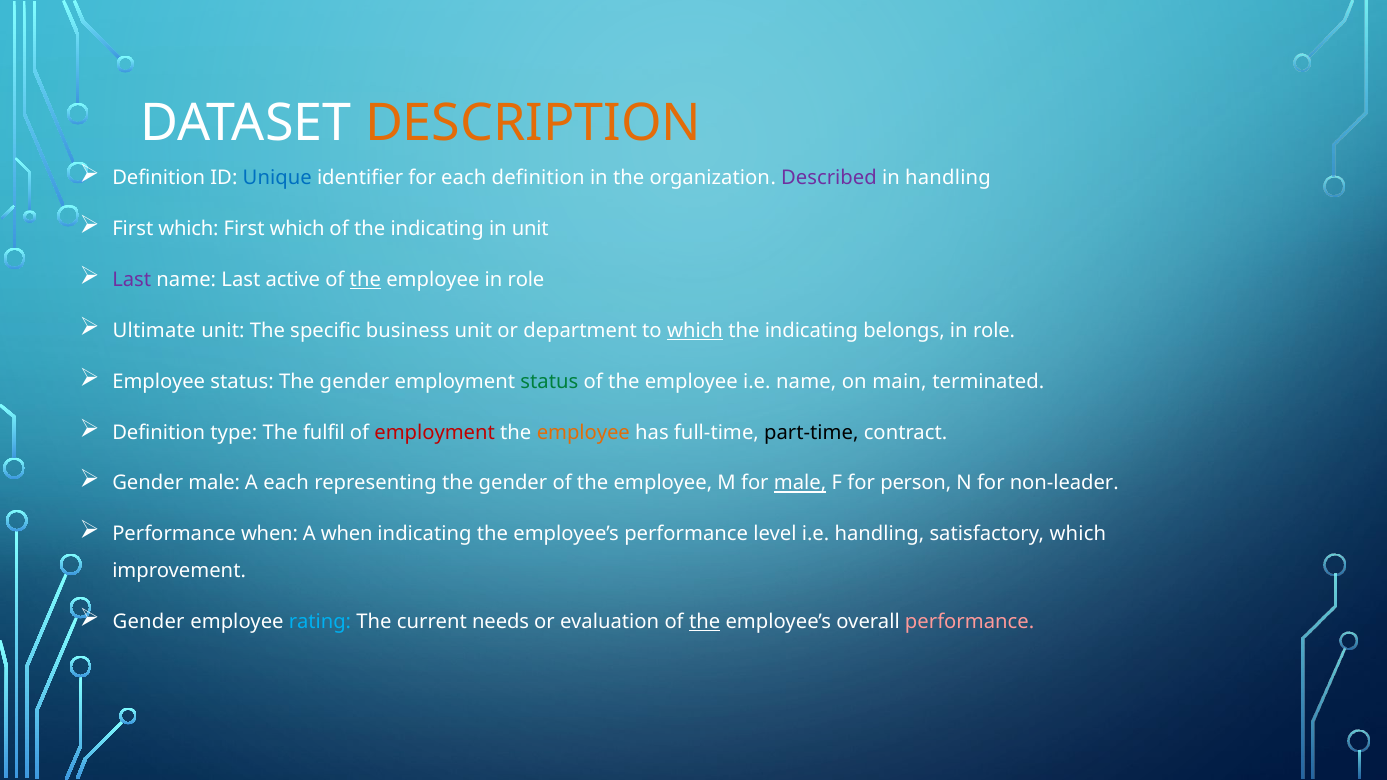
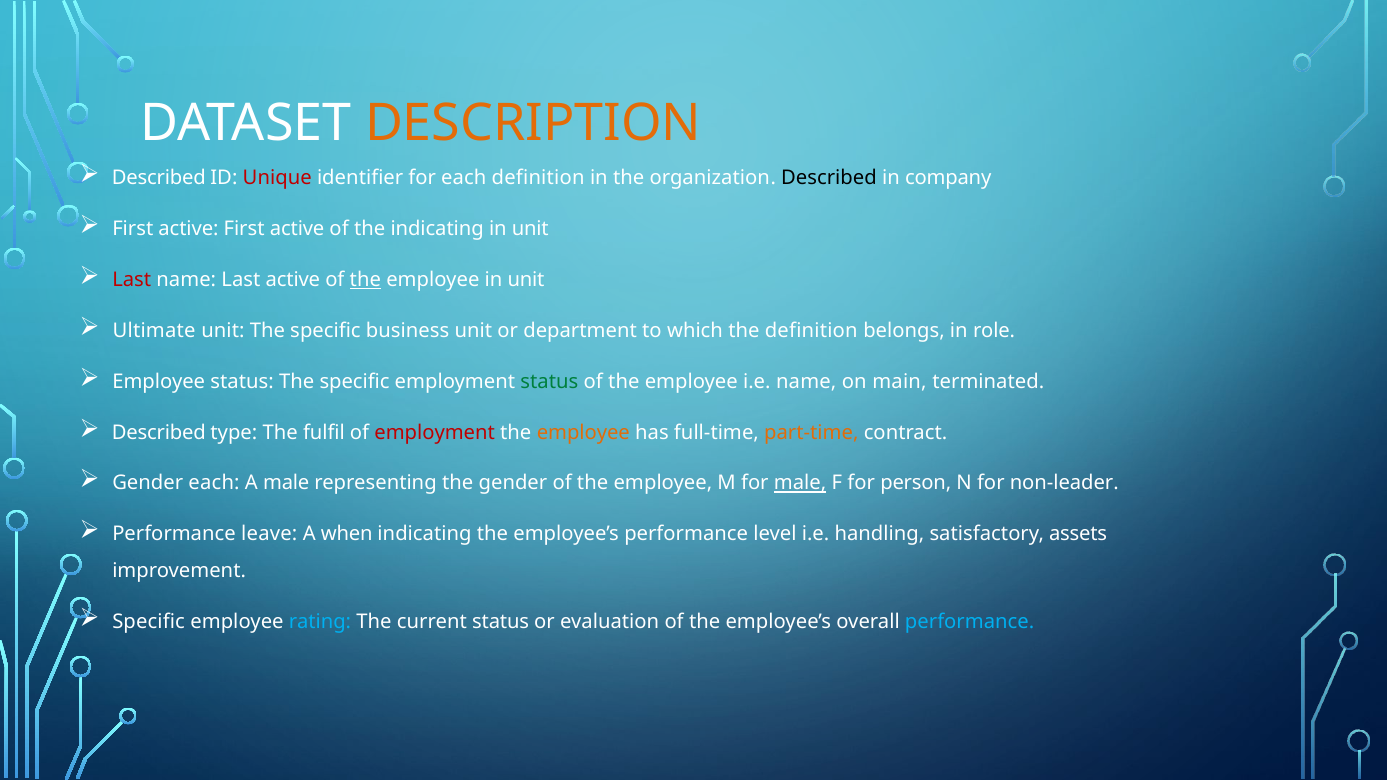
Definition at (159, 178): Definition -> Described
Unique colour: blue -> red
Described at (829, 178) colour: purple -> black
in handling: handling -> company
which at (189, 229): which -> active
which at (297, 229): which -> active
Last at (132, 280) colour: purple -> red
employee in role: role -> unit
which at (695, 331) underline: present -> none
indicating at (811, 331): indicating -> definition
status The gender: gender -> specific
Definition at (159, 433): Definition -> Described
part-time colour: black -> orange
Gender male: male -> each
A each: each -> male
Performance when: when -> leave
satisfactory which: which -> assets
Gender at (149, 622): Gender -> Specific
current needs: needs -> status
the at (705, 622) underline: present -> none
performance at (970, 622) colour: pink -> light blue
